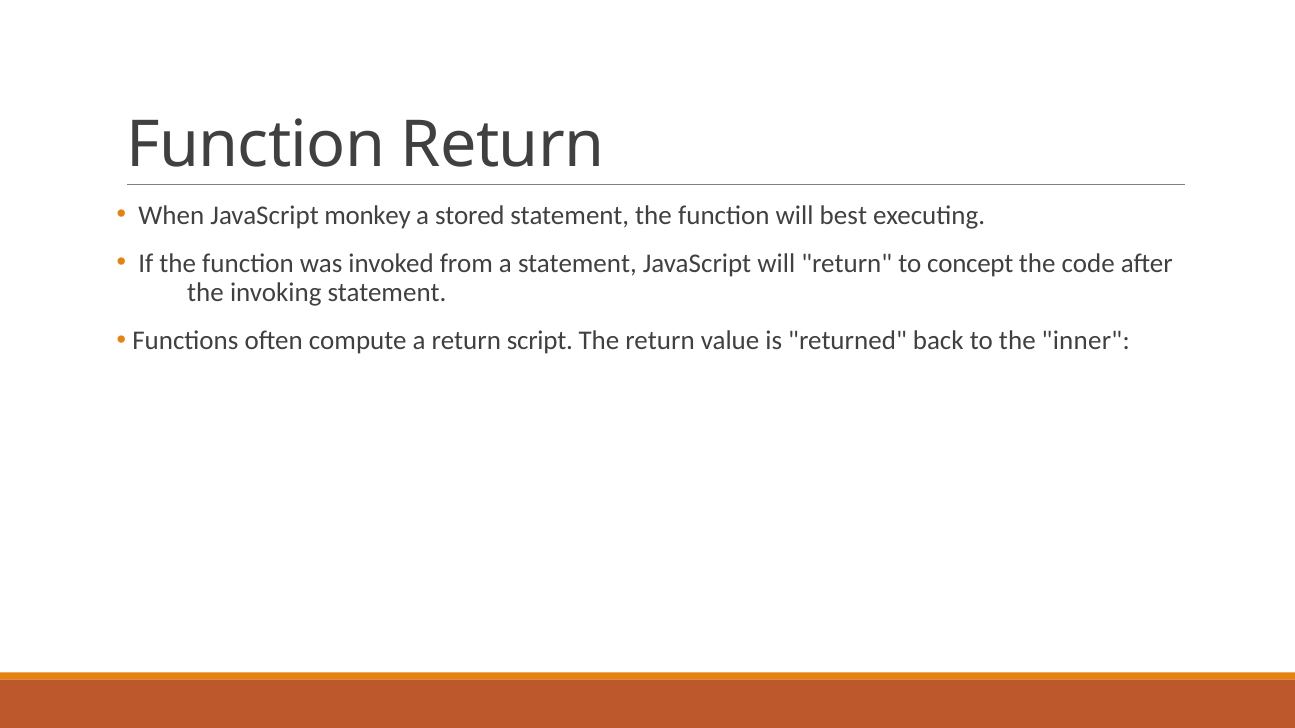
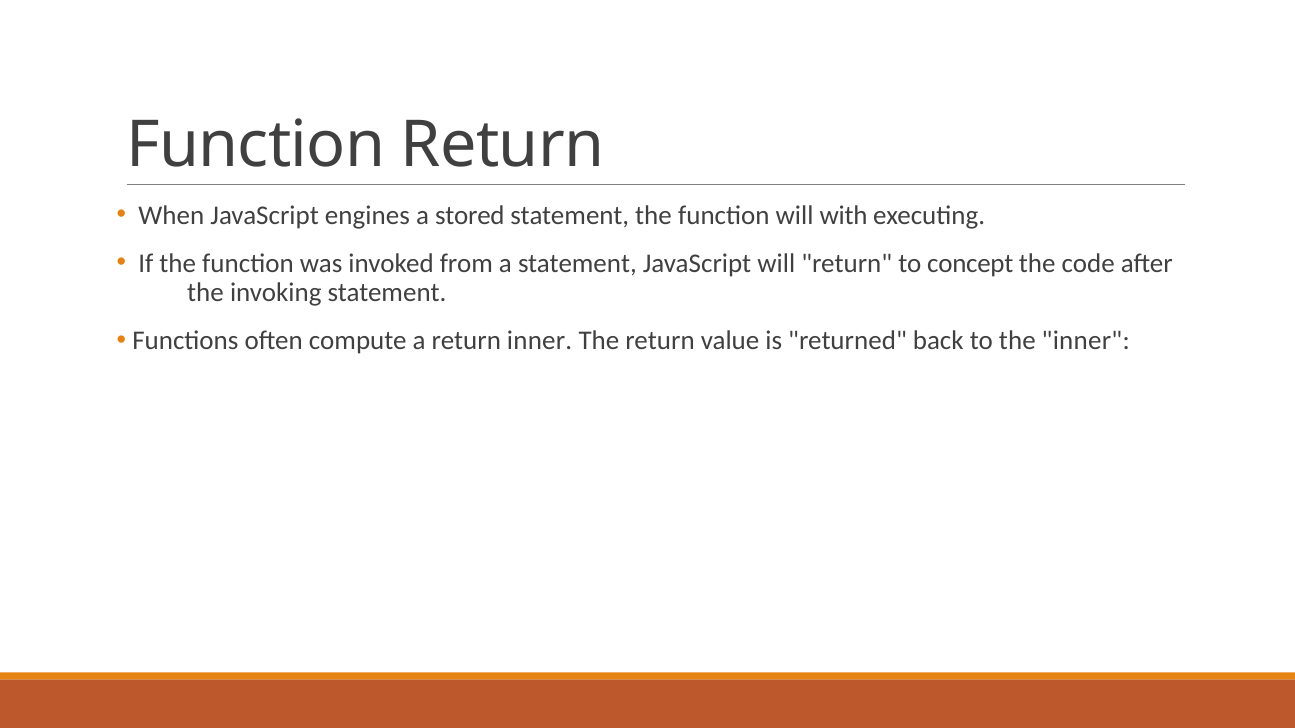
monkey: monkey -> engines
best: best -> with
return script: script -> inner
